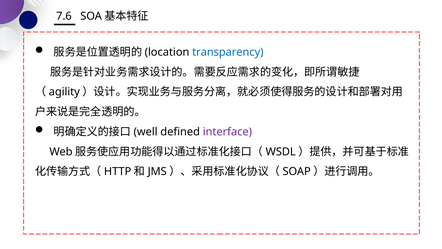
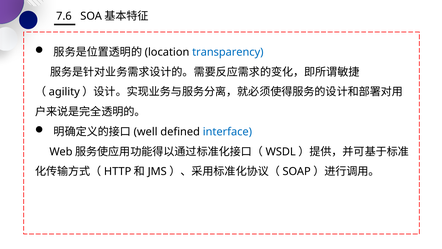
interface colour: purple -> blue
